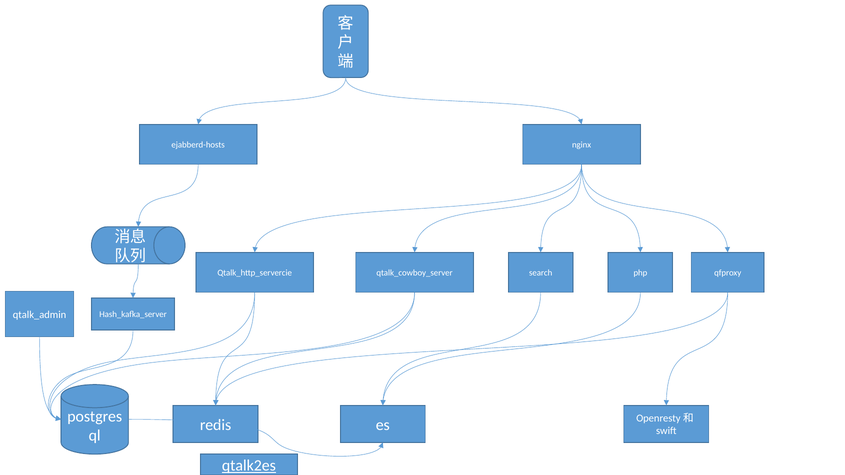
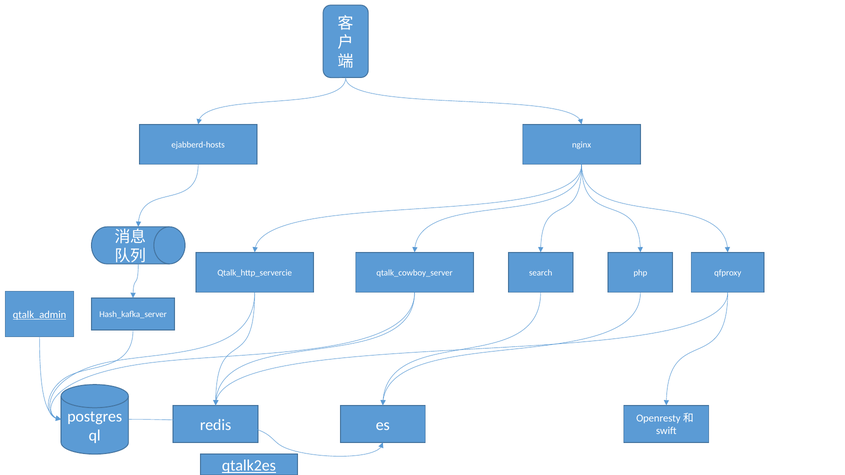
qtalk_admin underline: none -> present
